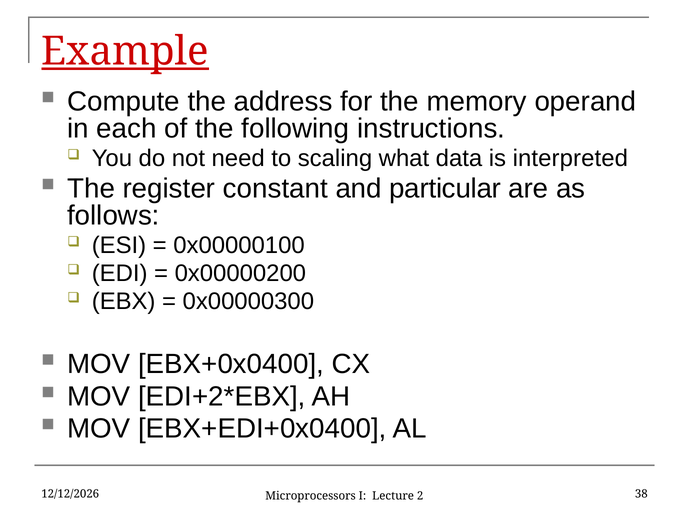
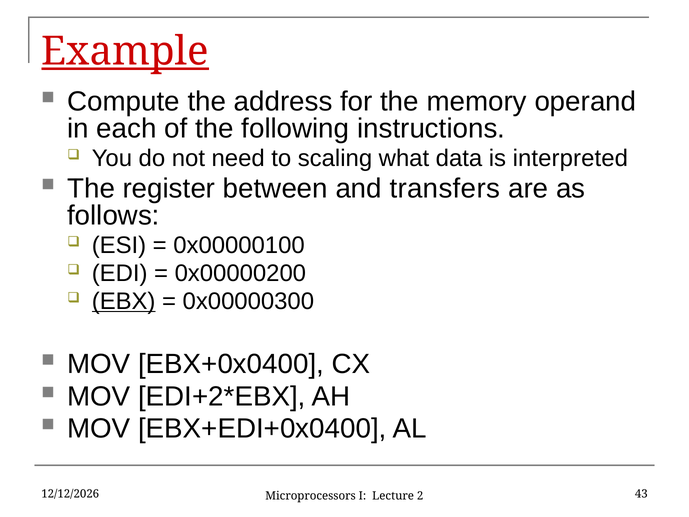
constant: constant -> between
particular: particular -> transfers
EBX underline: none -> present
38: 38 -> 43
